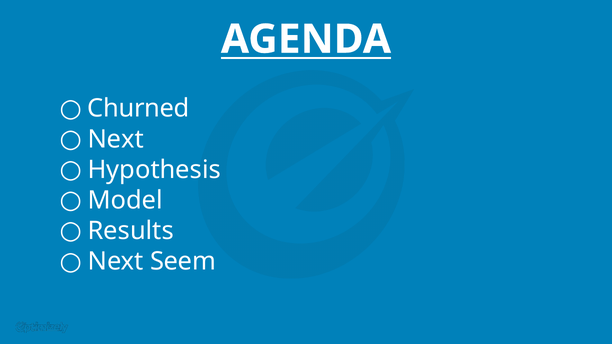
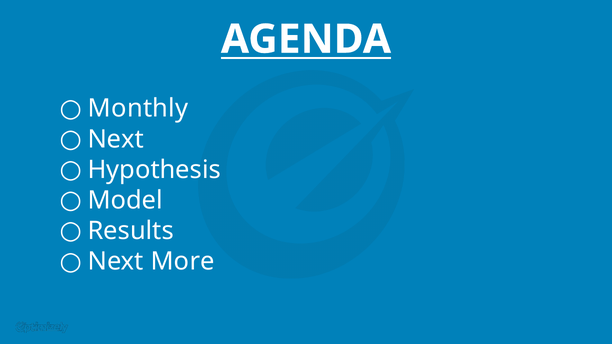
Churned: Churned -> Monthly
Seem: Seem -> More
